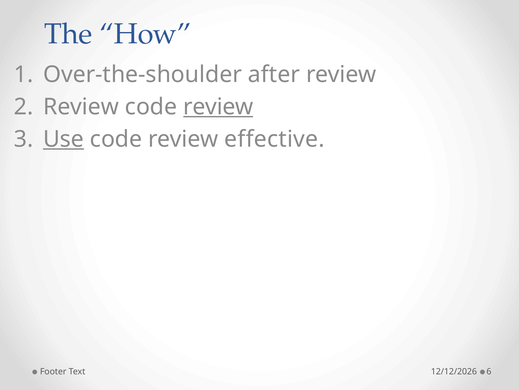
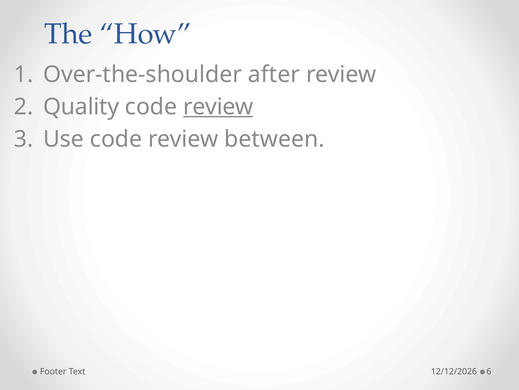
Review at (81, 107): Review -> Quality
Use underline: present -> none
effective: effective -> between
